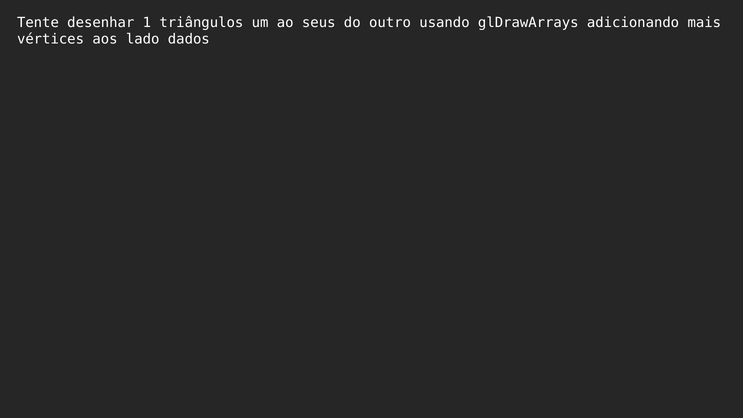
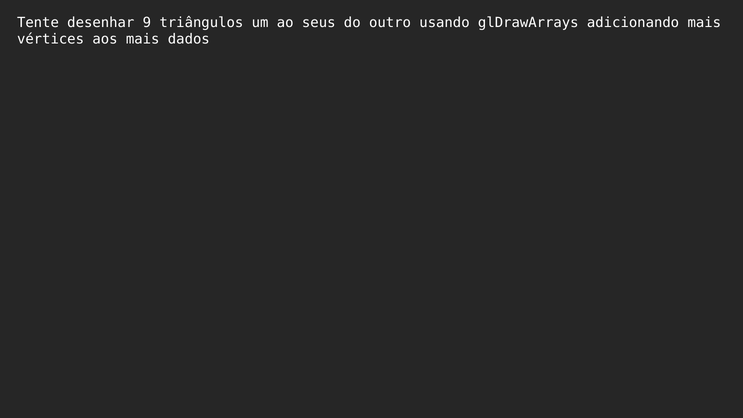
1: 1 -> 9
aos lado: lado -> mais
